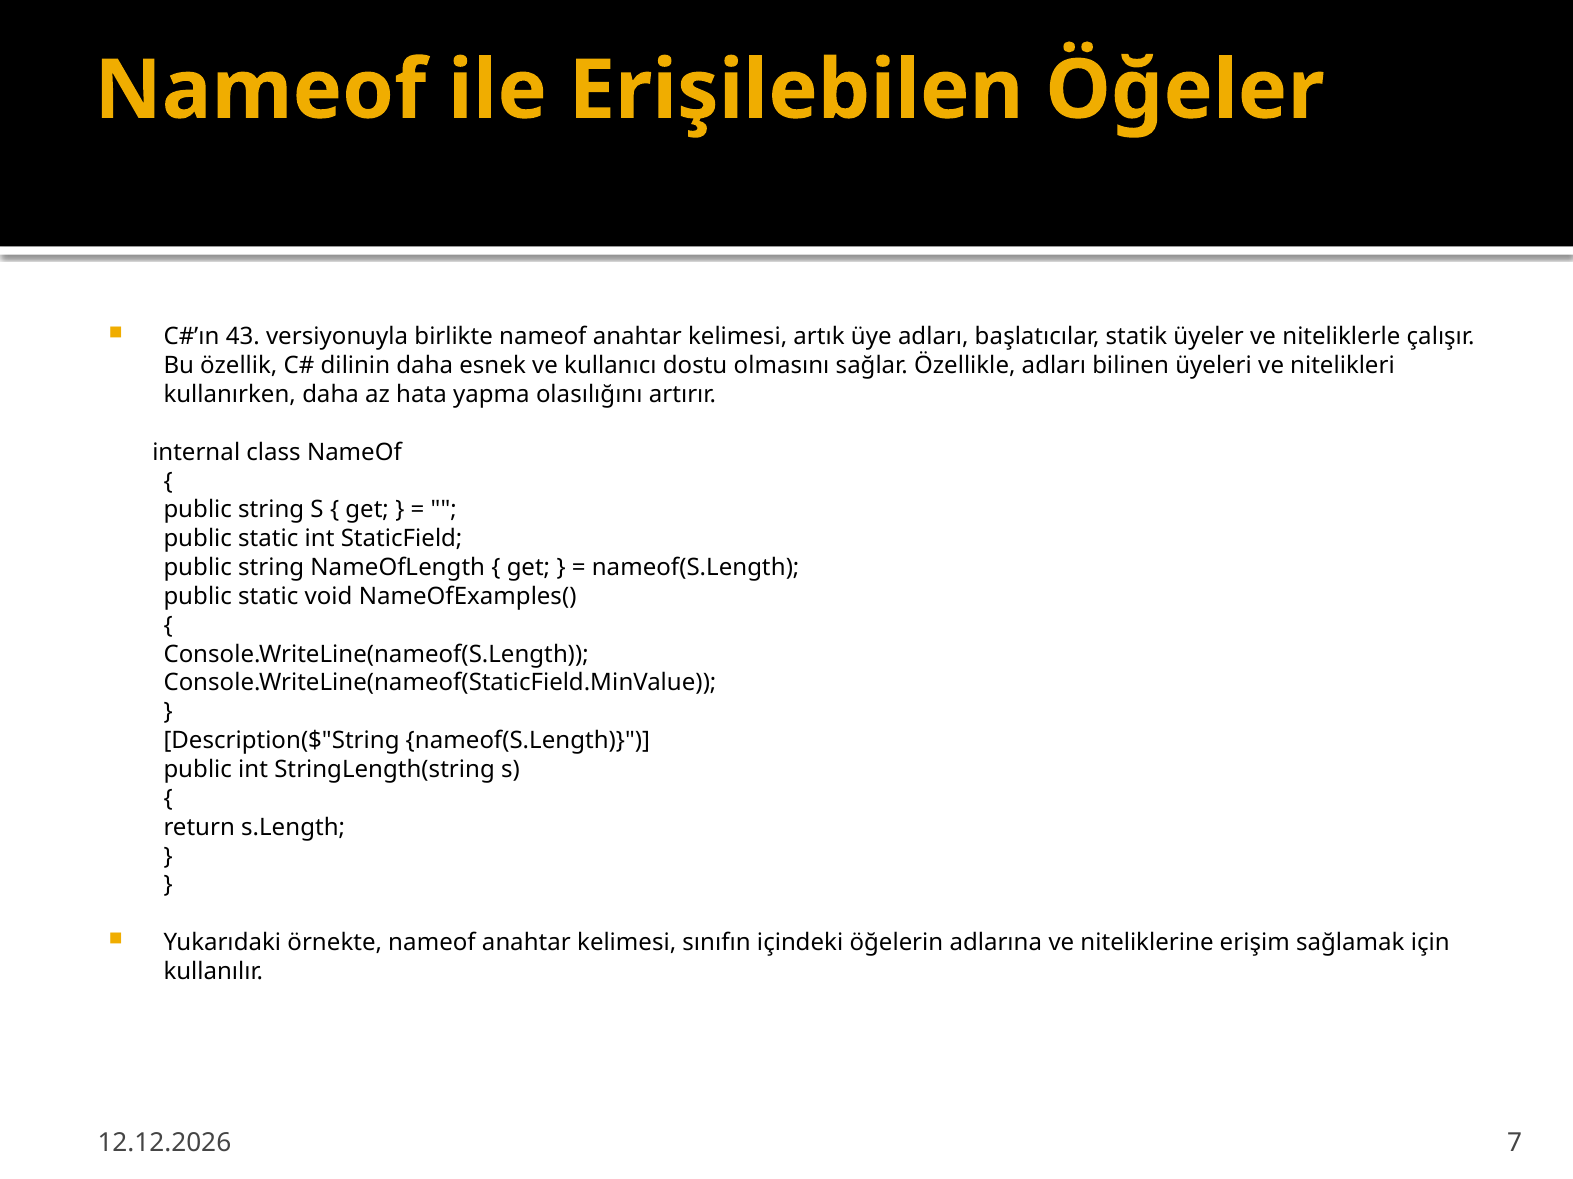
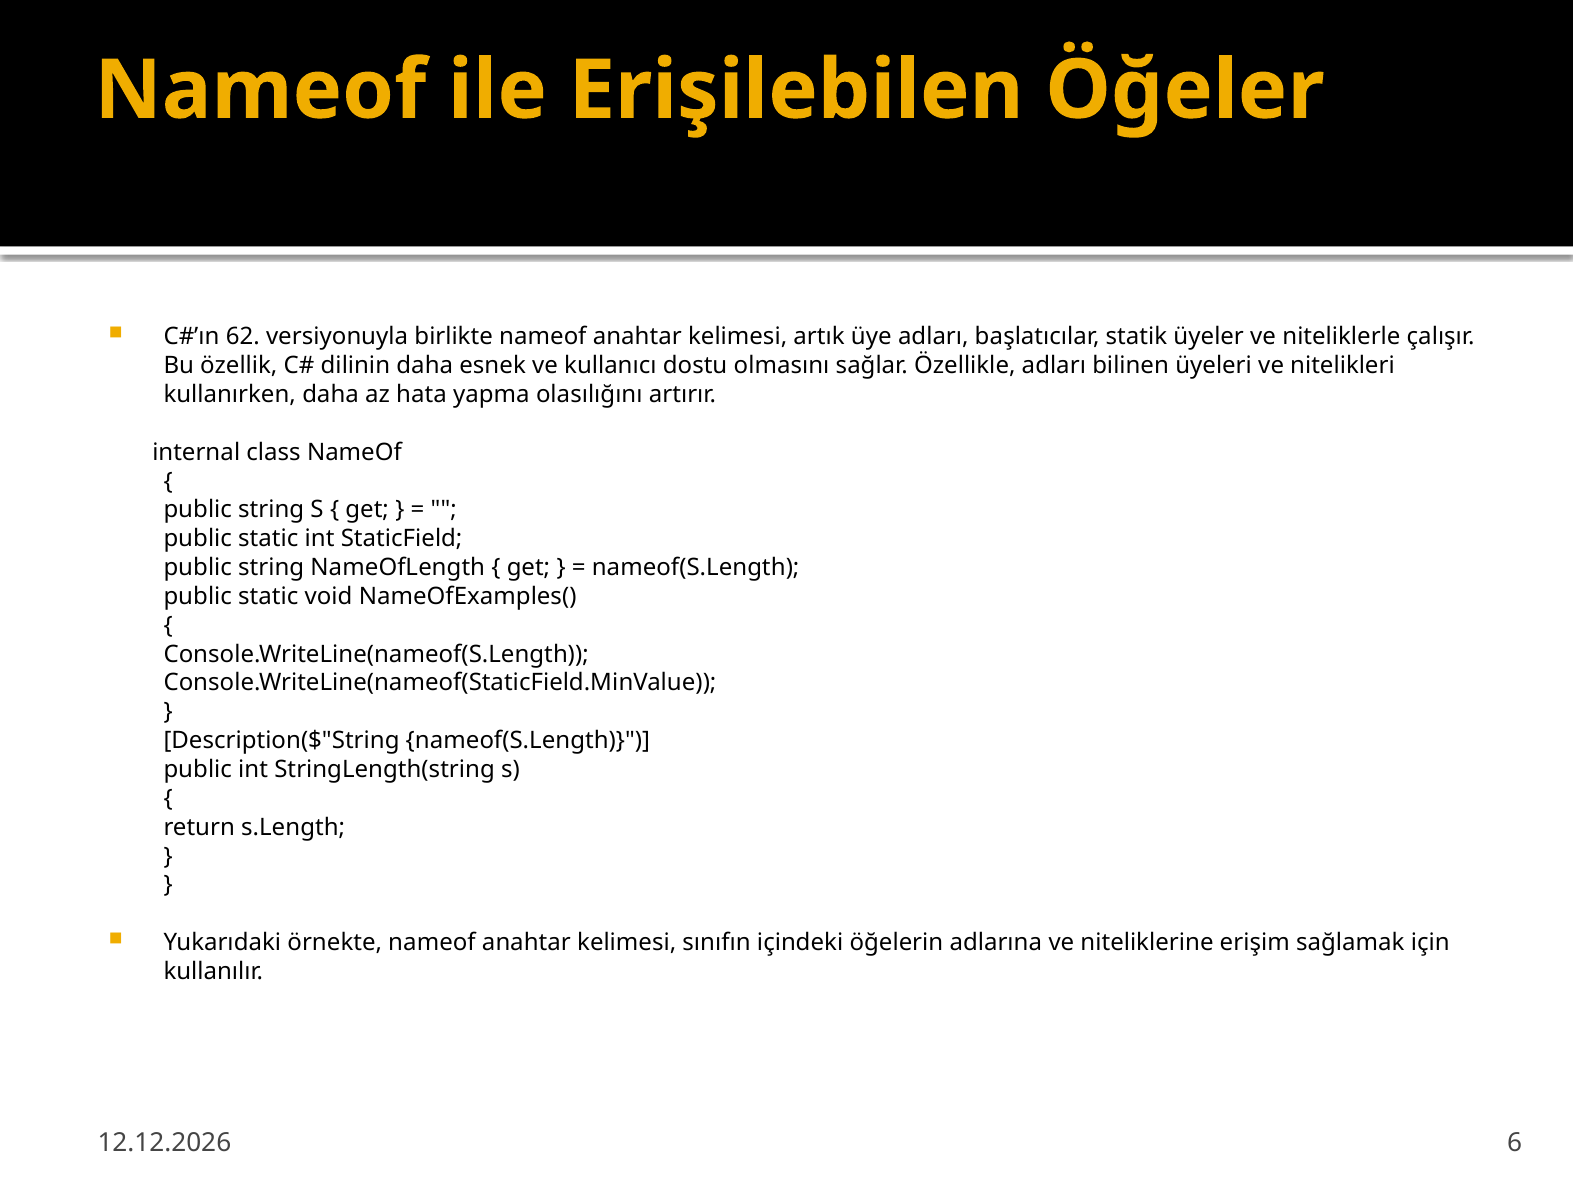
43: 43 -> 62
7: 7 -> 6
